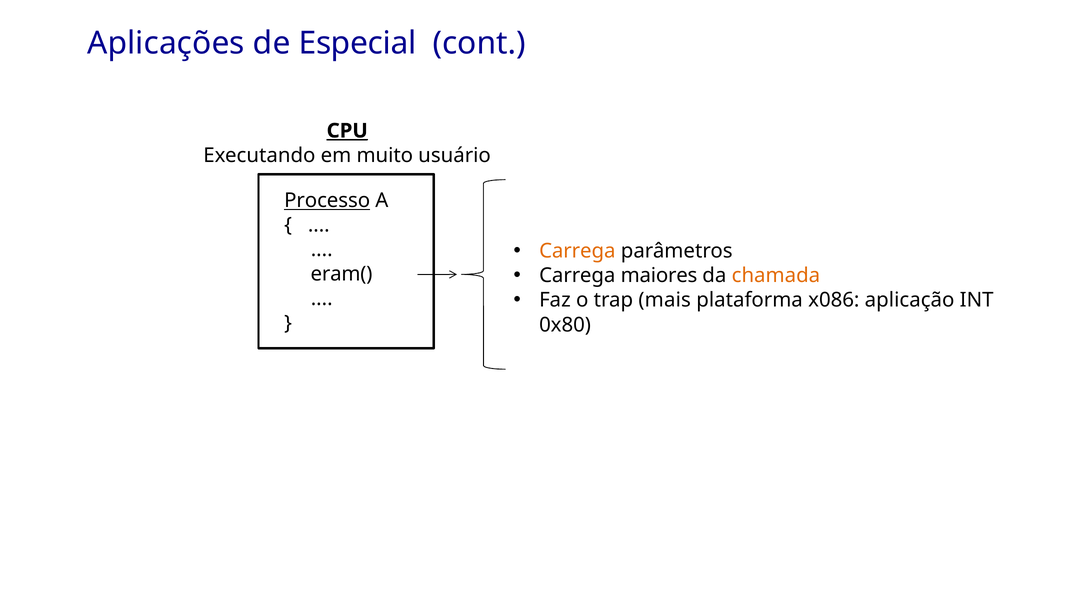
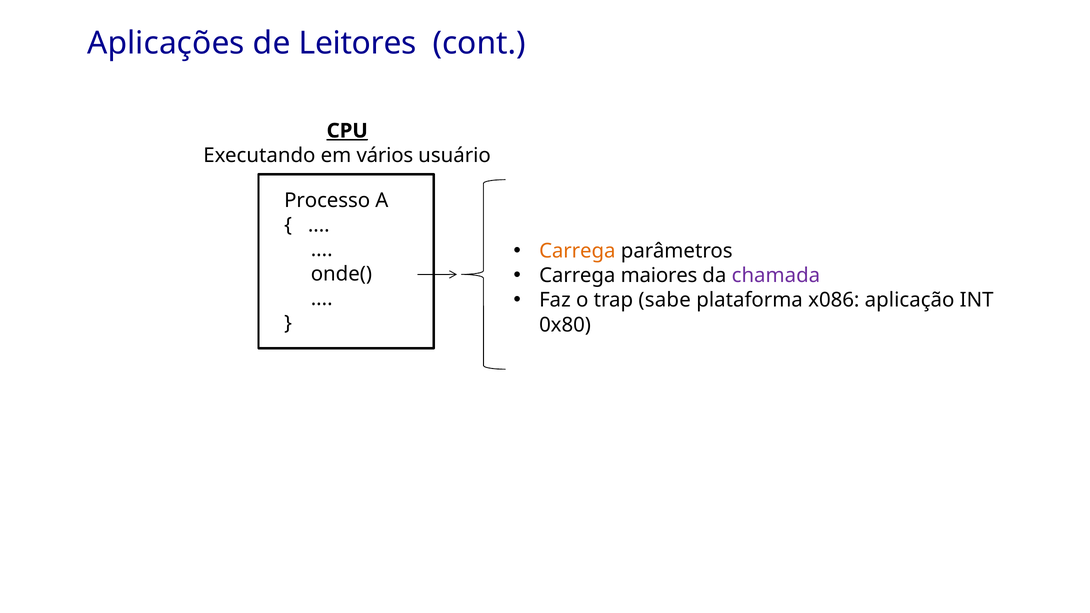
Especial: Especial -> Leitores
muito: muito -> vários
Processo underline: present -> none
chamada colour: orange -> purple
eram(: eram( -> onde(
mais: mais -> sabe
